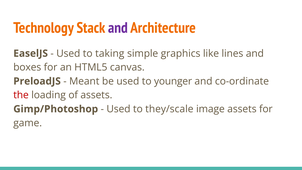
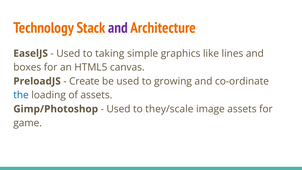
Meant: Meant -> Create
younger: younger -> growing
the colour: red -> blue
